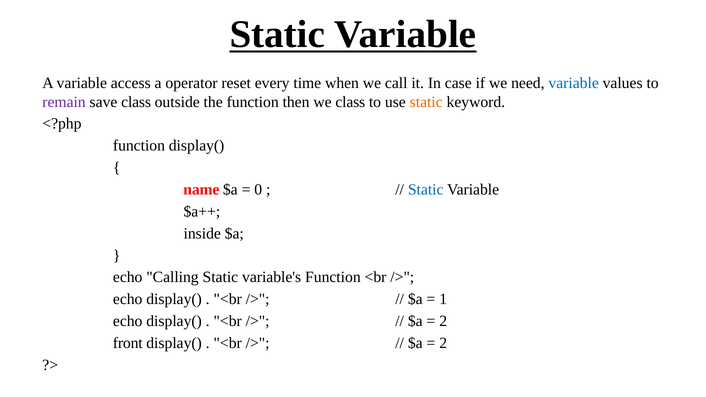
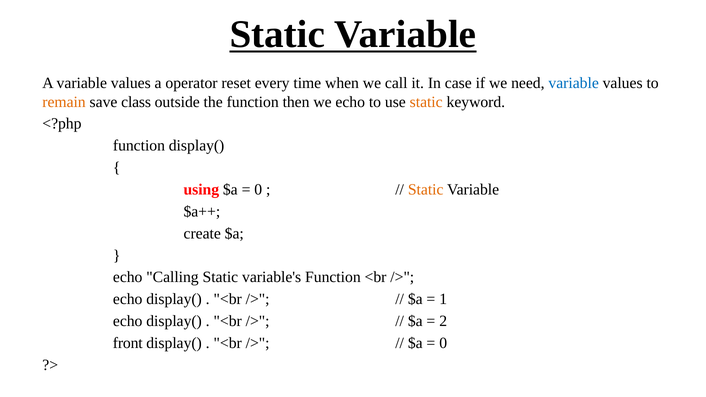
A variable access: access -> values
remain colour: purple -> orange
we class: class -> echo
name: name -> using
Static at (426, 190) colour: blue -> orange
inside: inside -> create
2 at (443, 343): 2 -> 0
